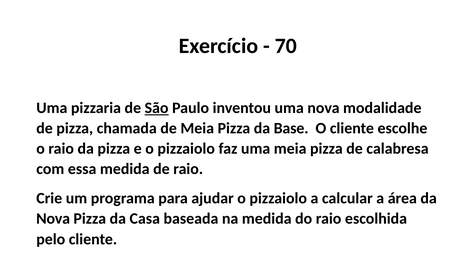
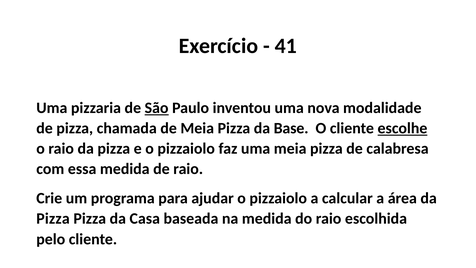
70: 70 -> 41
escolhe underline: none -> present
Nova at (53, 219): Nova -> Pizza
